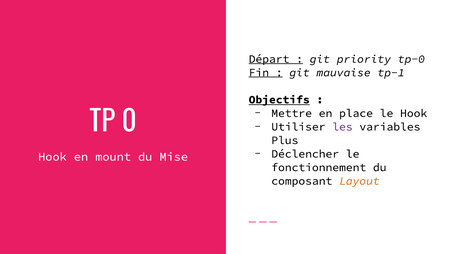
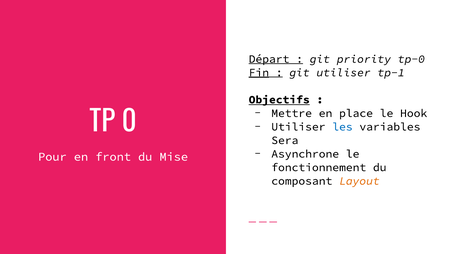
Fin underline: none -> present
git mauvaise: mauvaise -> utiliser
les colour: purple -> blue
Plus: Plus -> Sera
Déclencher: Déclencher -> Asynchrone
Hook at (52, 157): Hook -> Pour
mount: mount -> front
